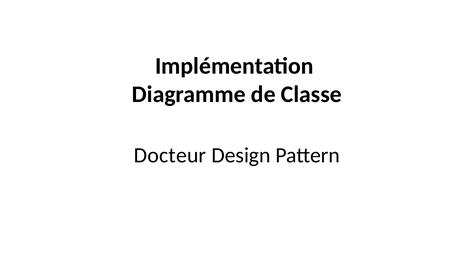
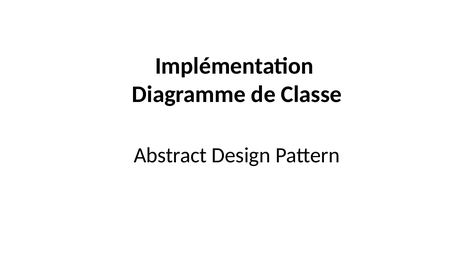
Docteur: Docteur -> Abstract
